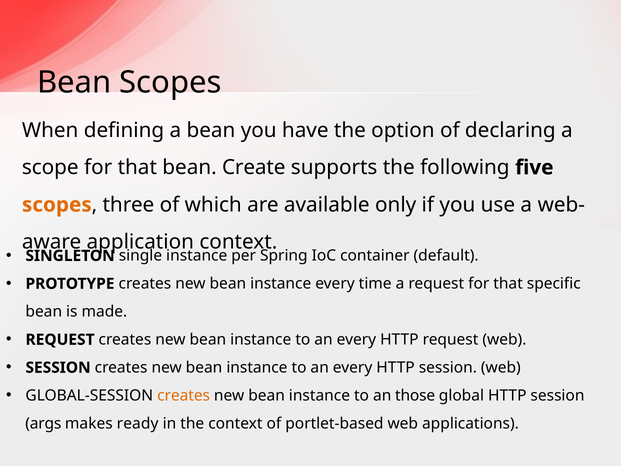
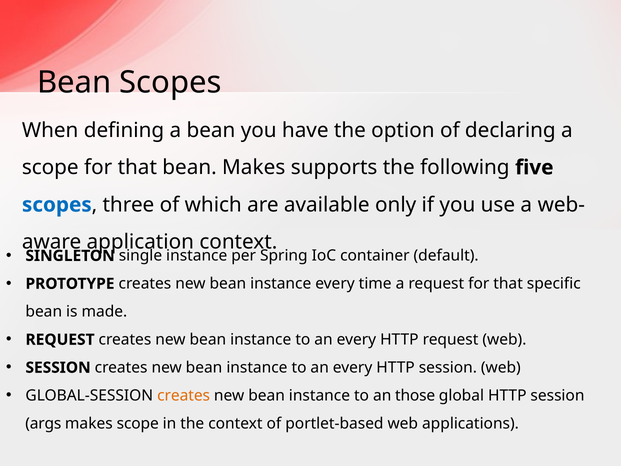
bean Create: Create -> Makes
scopes at (57, 205) colour: orange -> blue
makes ready: ready -> scope
